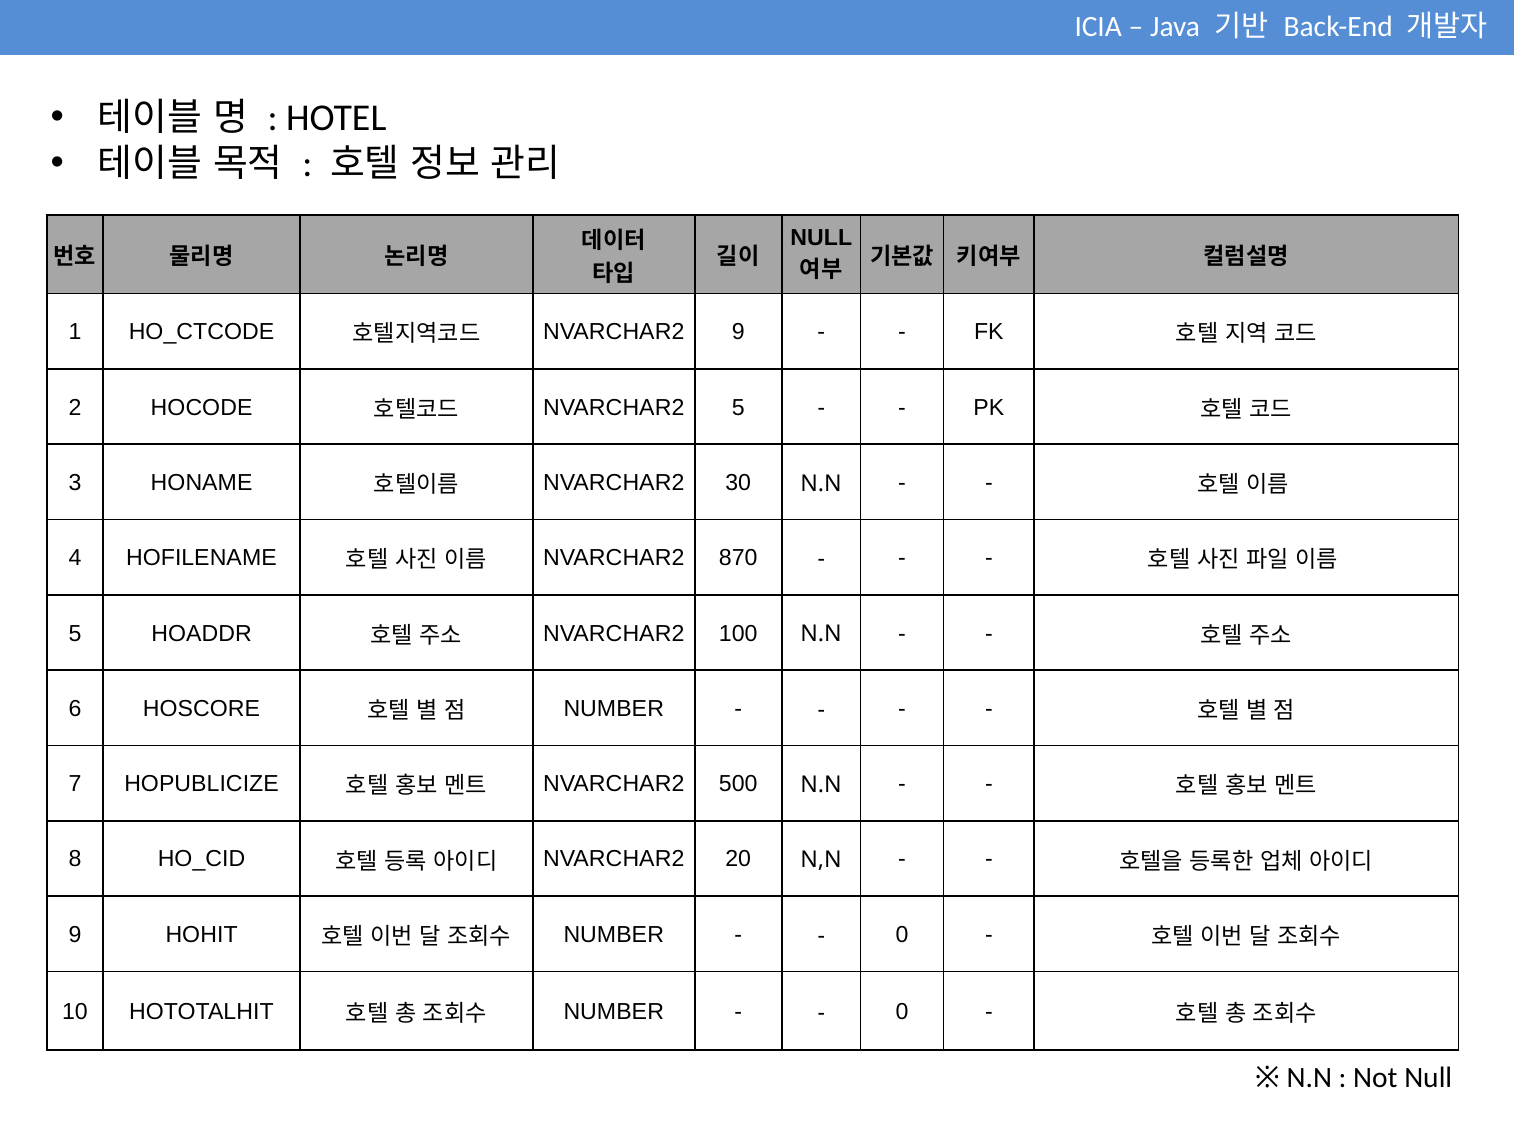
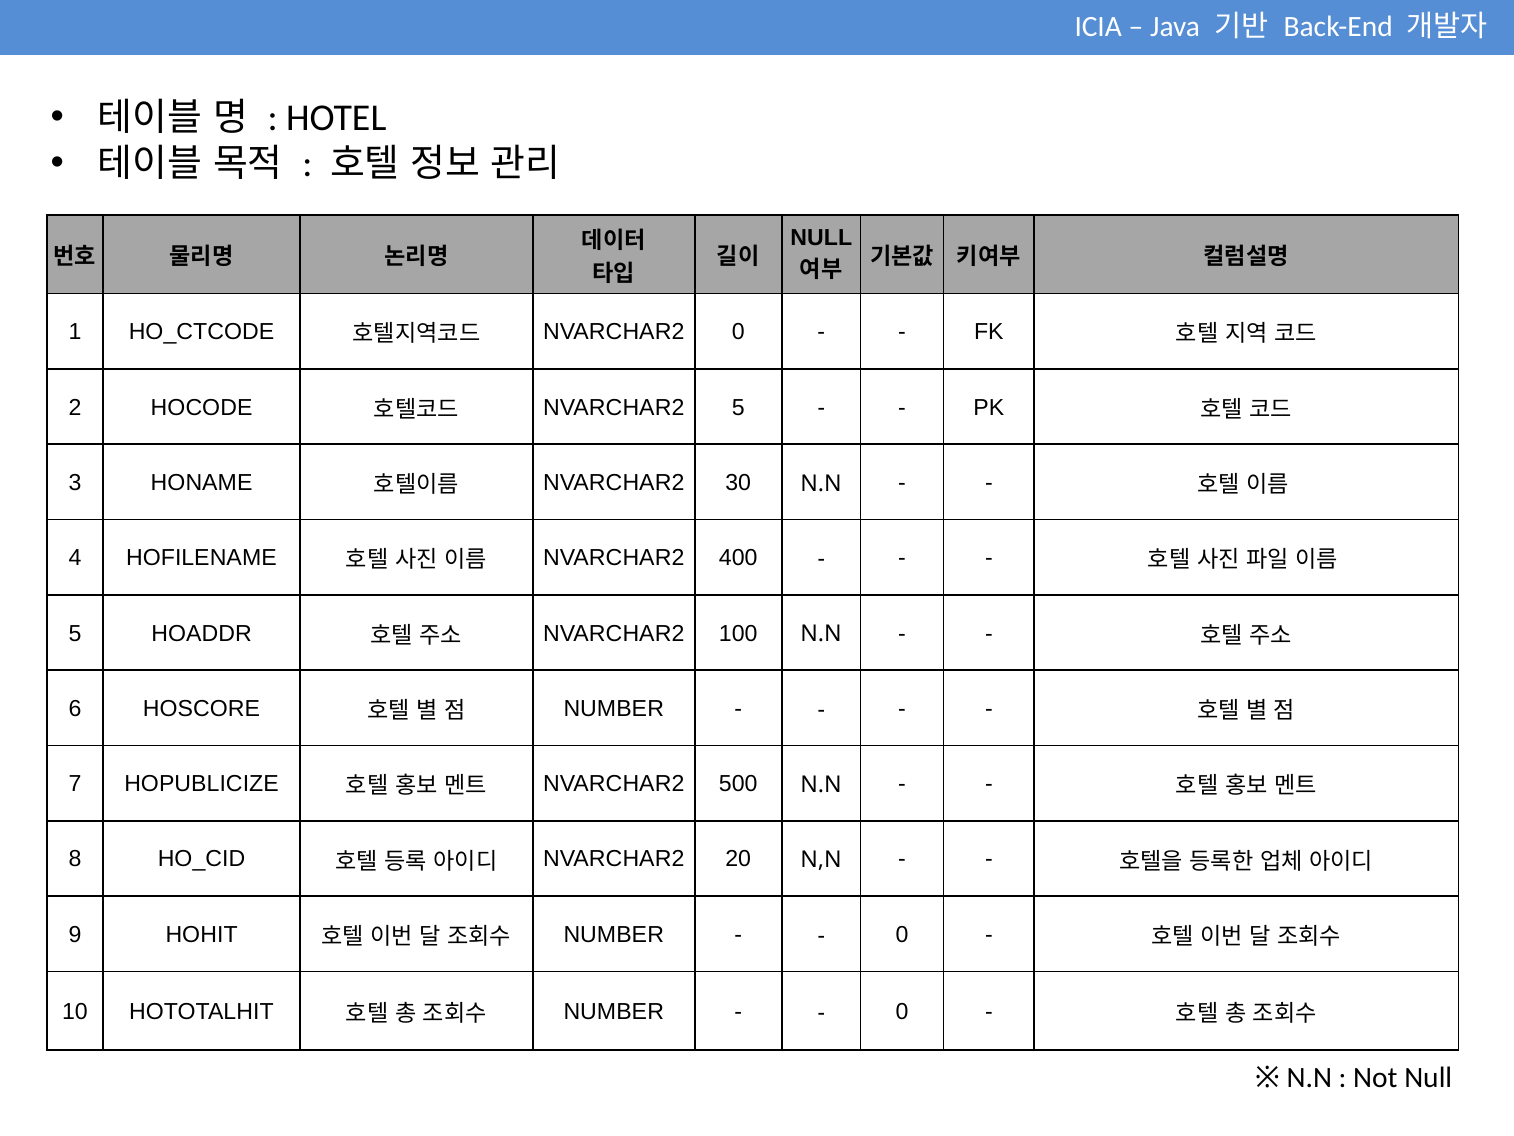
NVARCHAR2 9: 9 -> 0
870: 870 -> 400
